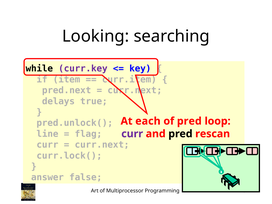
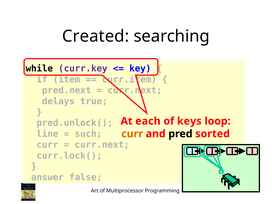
Looking: Looking -> Created
of pred: pred -> keys
flag: flag -> such
curr at (132, 134) colour: purple -> orange
rescan: rescan -> sorted
